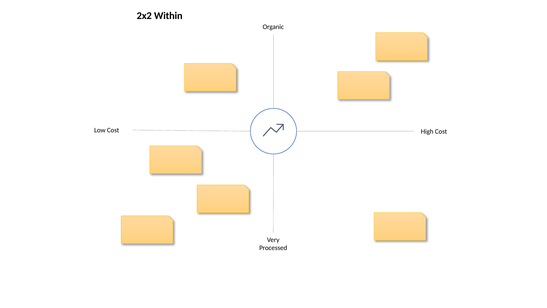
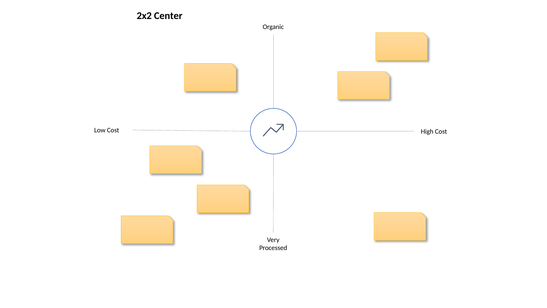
Within: Within -> Center
